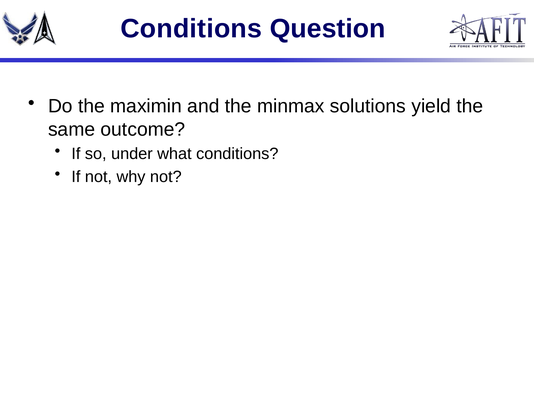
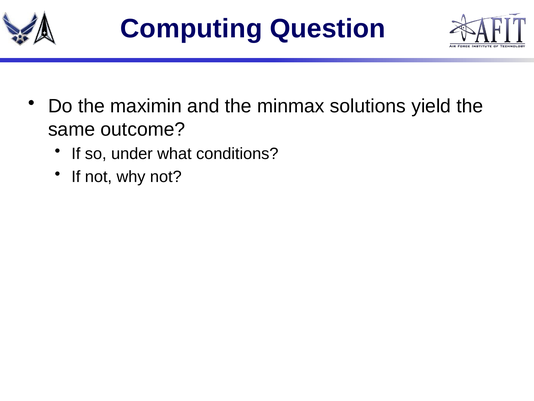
Conditions at (191, 29): Conditions -> Computing
